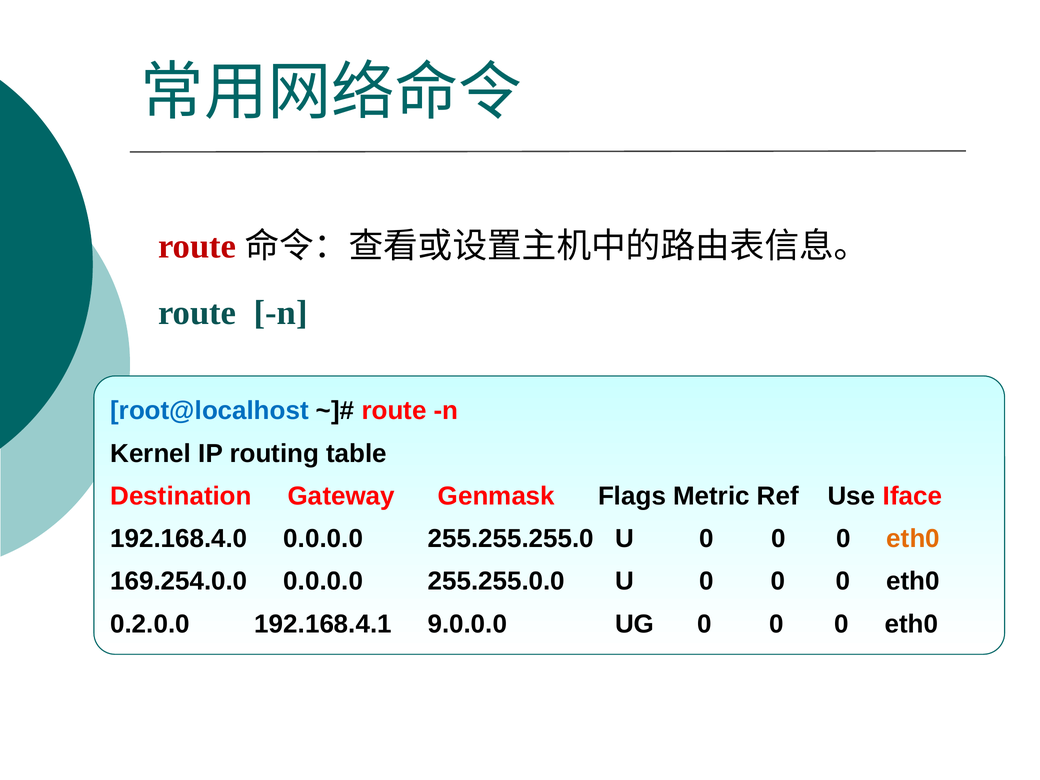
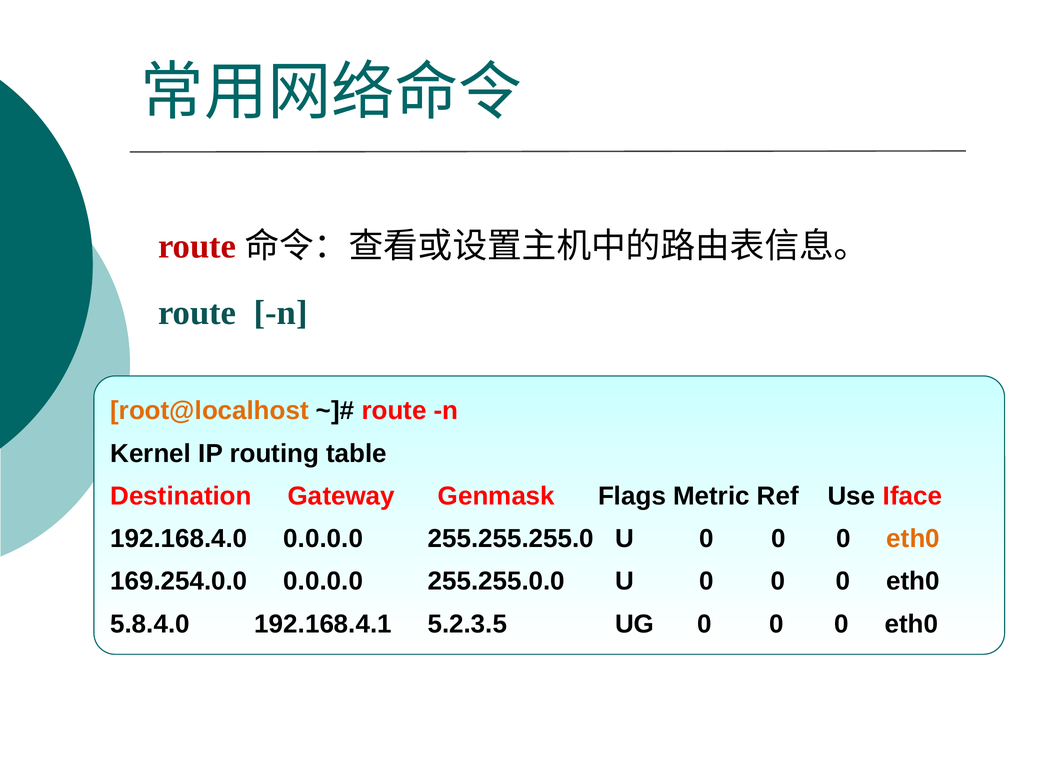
root@localhost colour: blue -> orange
0.2.0.0: 0.2.0.0 -> 5.8.4.0
9.0.0.0: 9.0.0.0 -> 5.2.3.5
